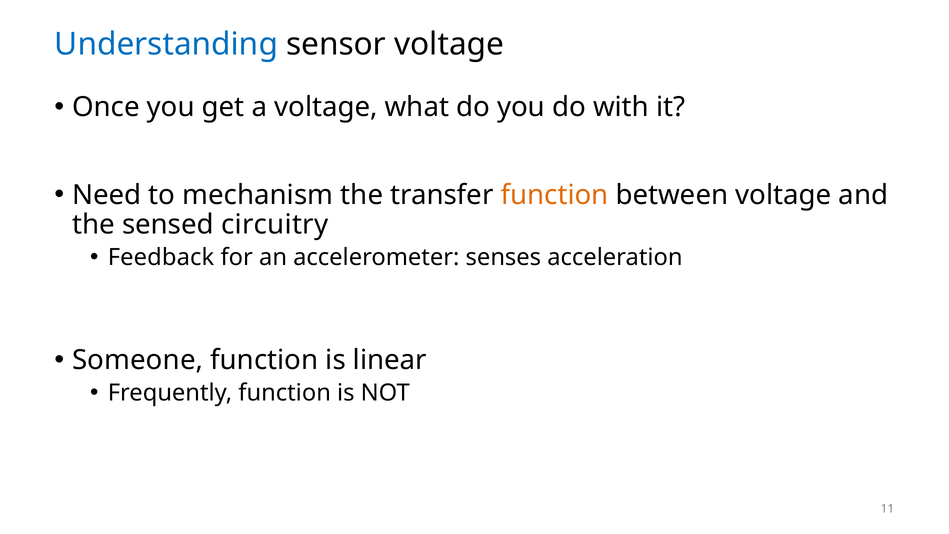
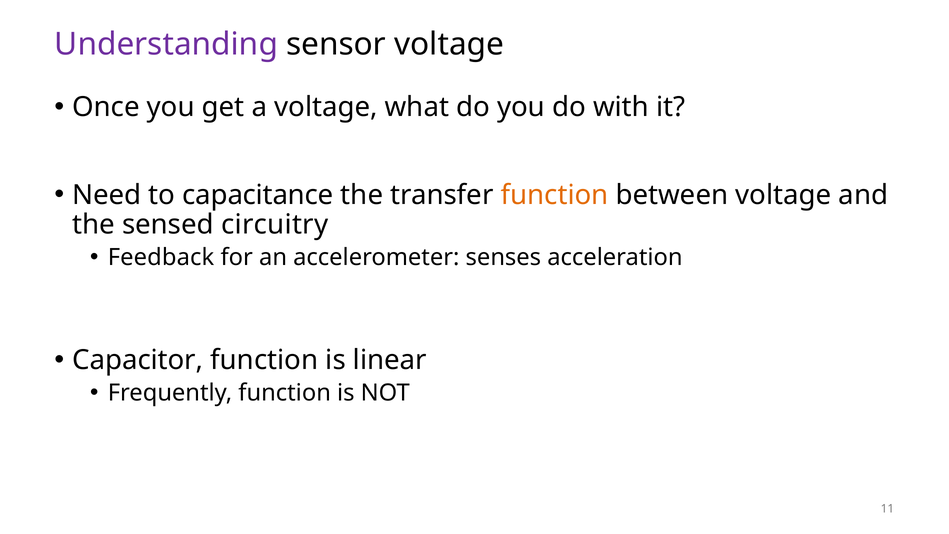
Understanding colour: blue -> purple
mechanism: mechanism -> capacitance
Someone: Someone -> Capacitor
